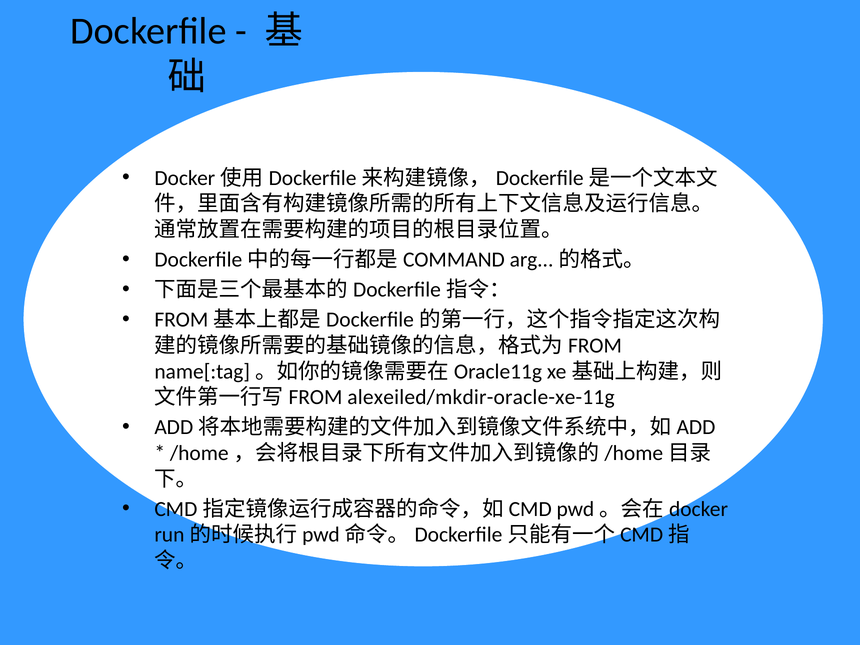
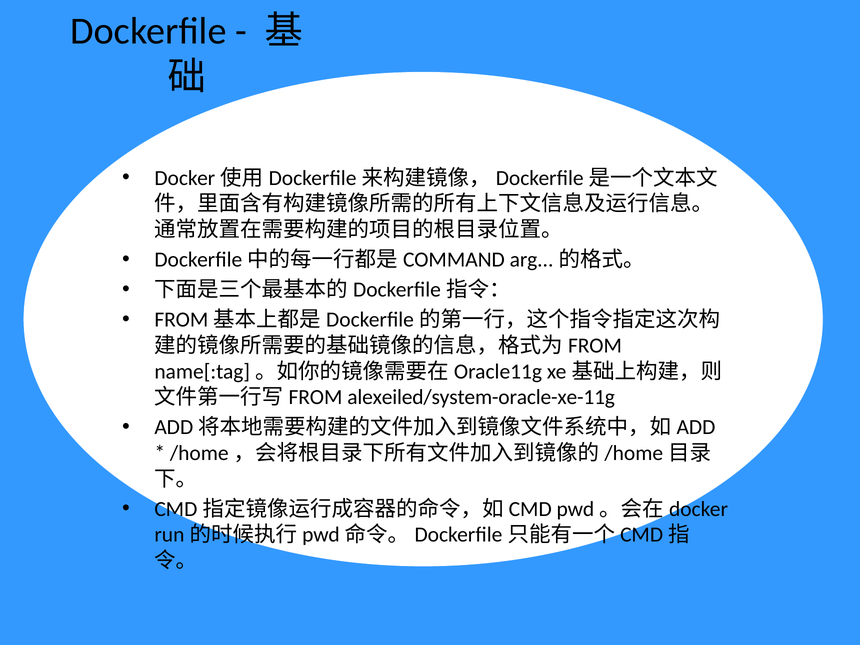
alexeiled/mkdir-oracle-xe-11g: alexeiled/mkdir-oracle-xe-11g -> alexeiled/system-oracle-xe-11g
